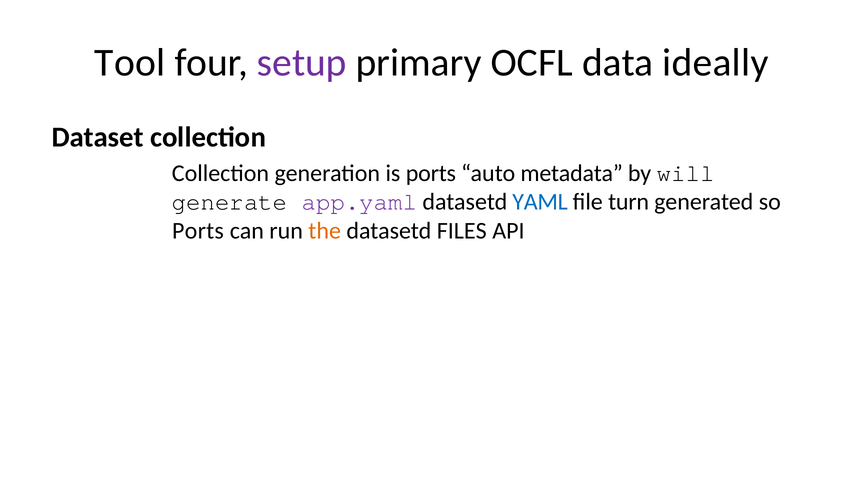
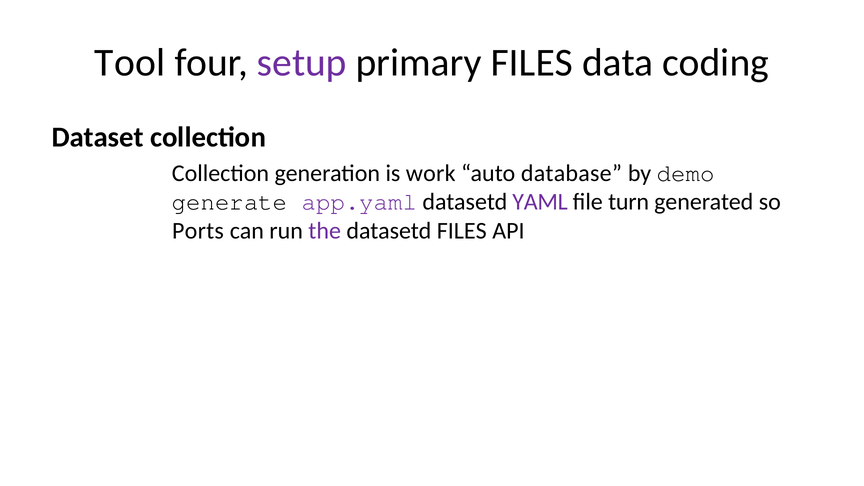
primary OCFL: OCFL -> FILES
ideally: ideally -> coding
is ports: ports -> work
metadata: metadata -> database
will: will -> demo
YAML colour: blue -> purple
the colour: orange -> purple
